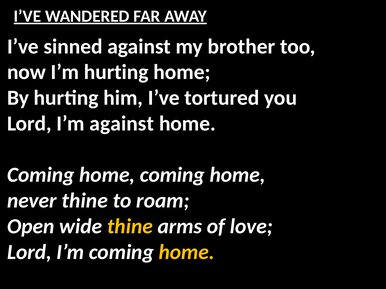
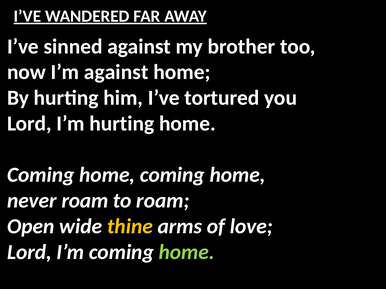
I’m hurting: hurting -> against
I’m against: against -> hurting
never thine: thine -> roam
home at (187, 252) colour: yellow -> light green
